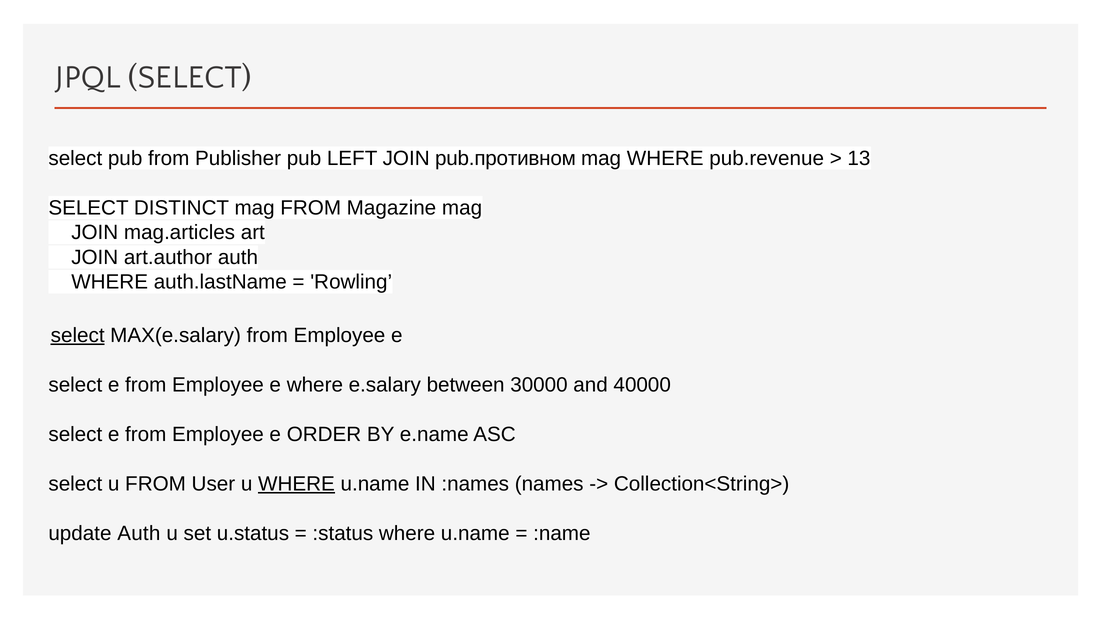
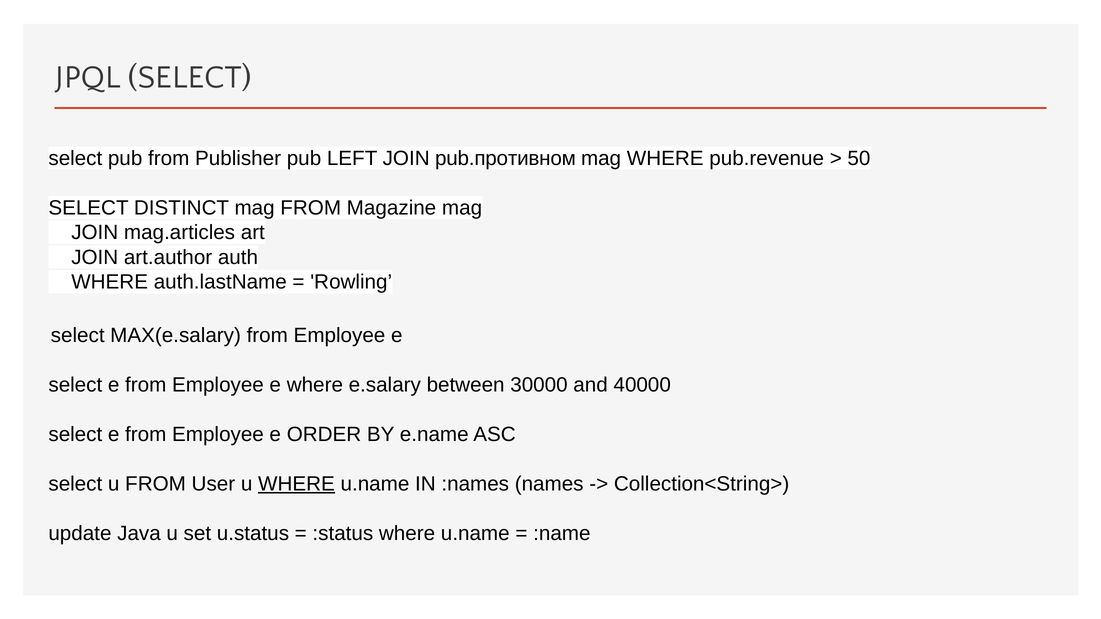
13: 13 -> 50
select at (78, 335) underline: present -> none
update Auth: Auth -> Java
